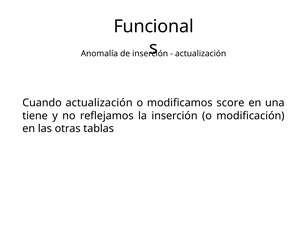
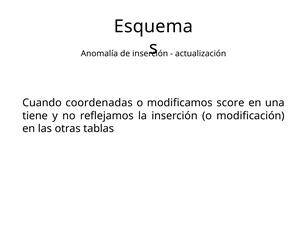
Funcional: Funcional -> Esquema
Cuando actualización: actualización -> coordenadas
